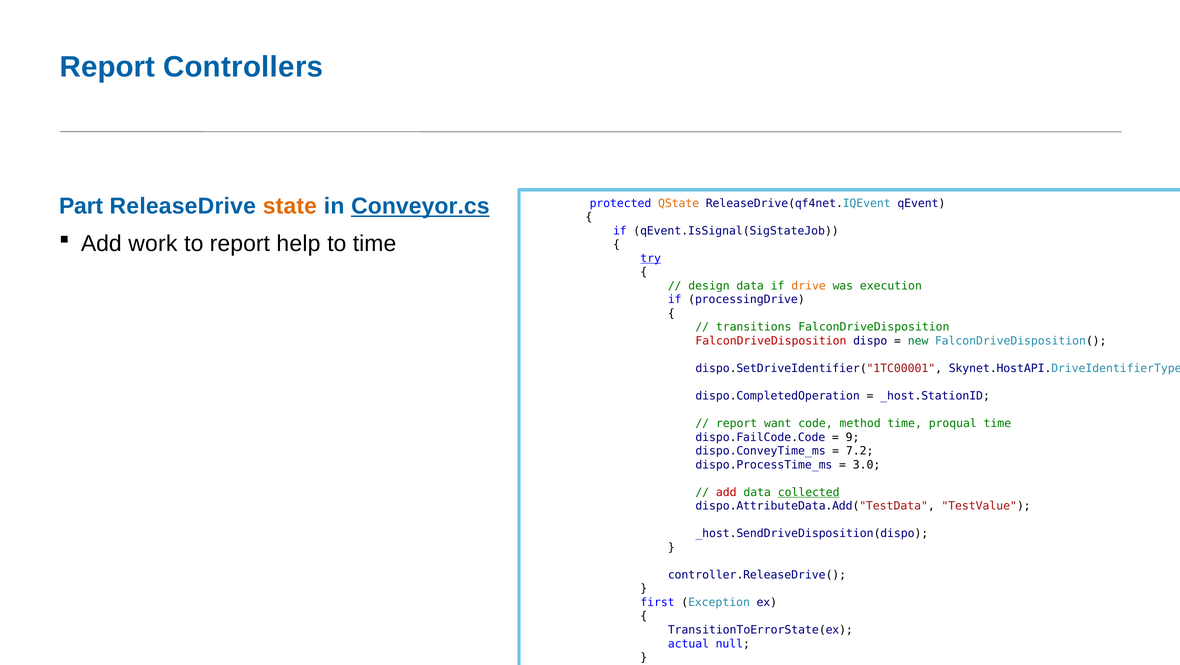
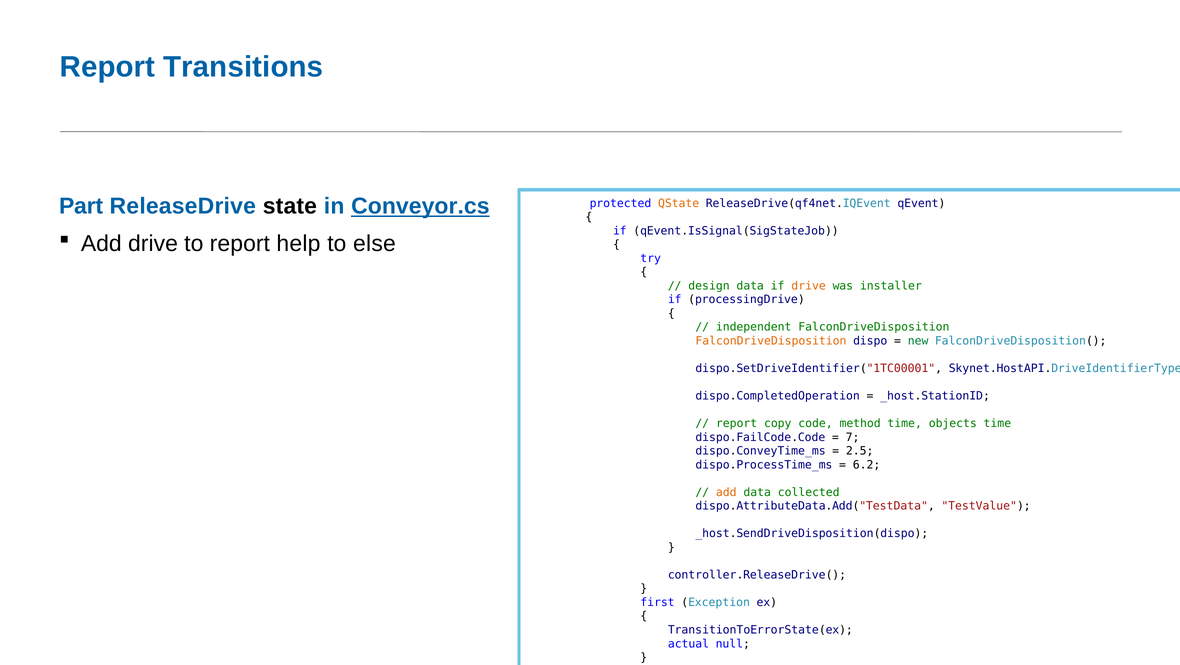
Controllers: Controllers -> Transitions
state colour: orange -> black
Add work: work -> drive
to time: time -> else
try underline: present -> none
execution: execution -> installer
transitions: transitions -> independent
FalconDriveDisposition at (771, 341) colour: red -> orange
want: want -> copy
proqual: proqual -> objects
9: 9 -> 7
7.2: 7.2 -> 2.5
3.0: 3.0 -> 6.2
add at (726, 492) colour: red -> orange
collected underline: present -> none
